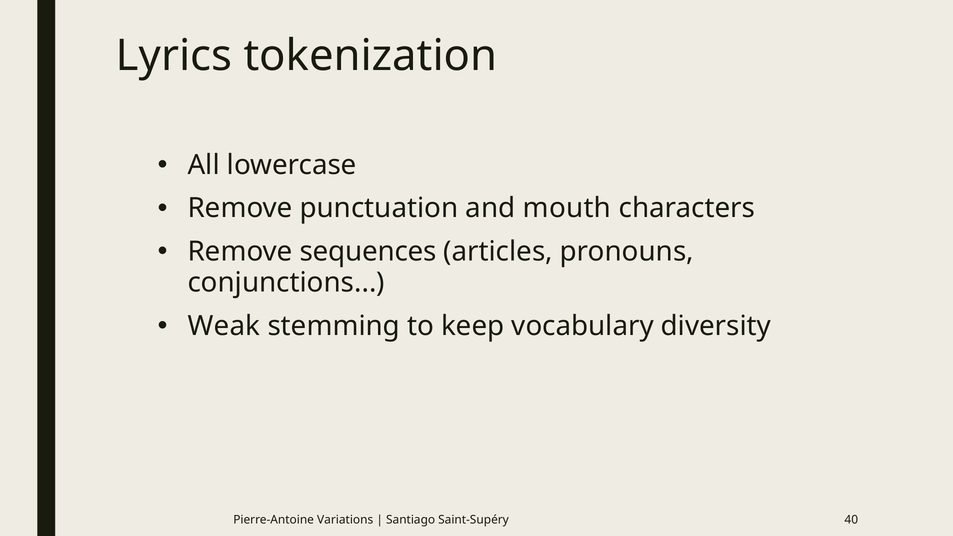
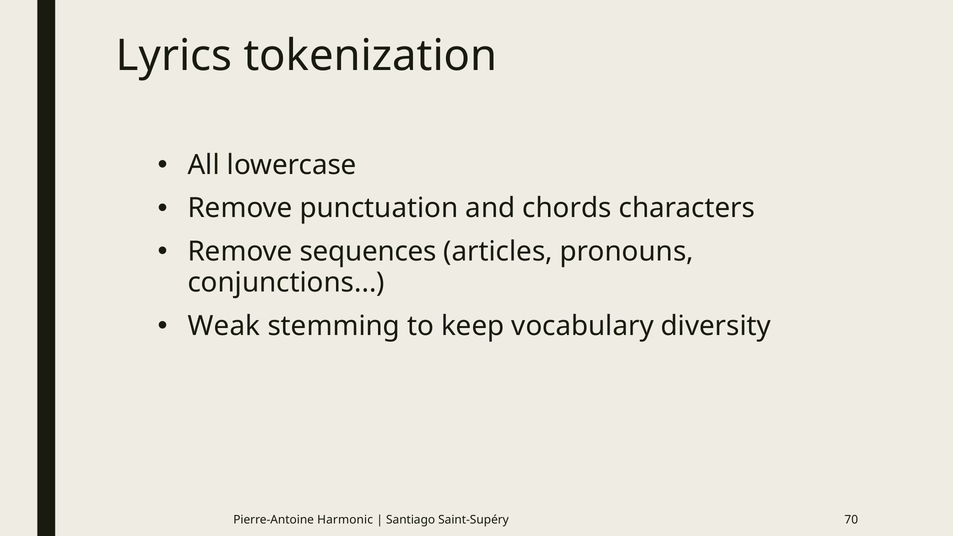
mouth: mouth -> chords
Variations: Variations -> Harmonic
40: 40 -> 70
